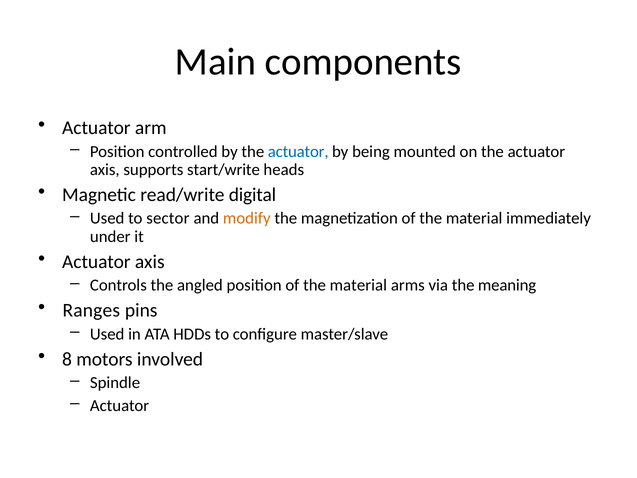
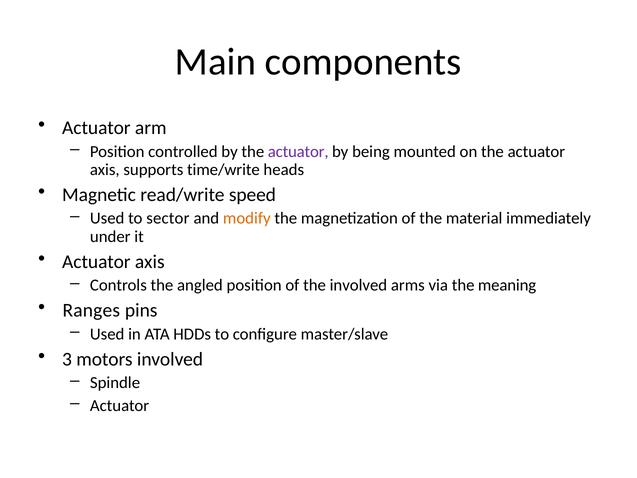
actuator at (298, 151) colour: blue -> purple
start/write: start/write -> time/write
digital: digital -> speed
position of the material: material -> involved
8: 8 -> 3
